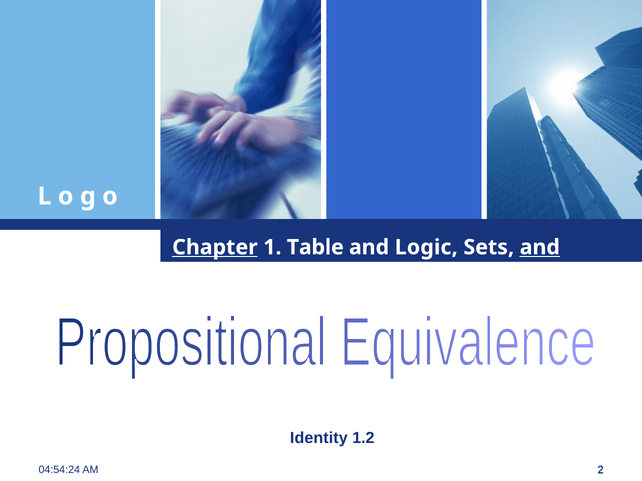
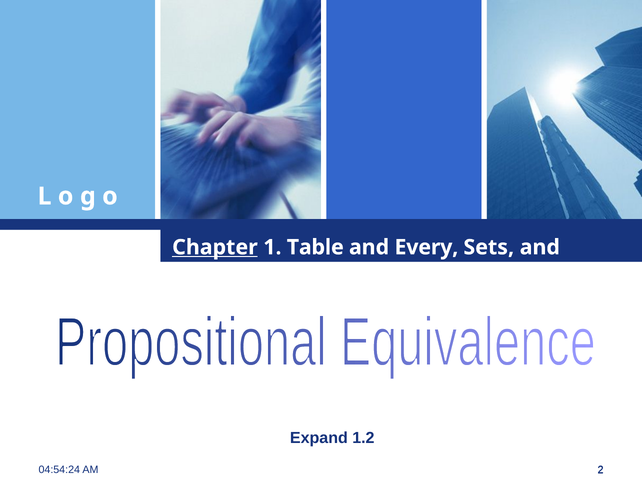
Logic: Logic -> Every
and at (540, 248) underline: present -> none
Identity: Identity -> Expand
